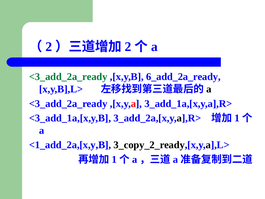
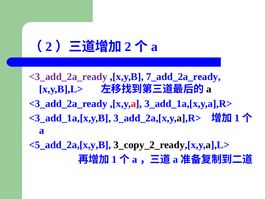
<3_add_2a_ready at (68, 77) colour: green -> purple
6_add_2a_ready: 6_add_2a_ready -> 7_add_2a_ready
<1_add_2a,[x,y,B: <1_add_2a,[x,y,B -> <5_add_2a,[x,y,B
